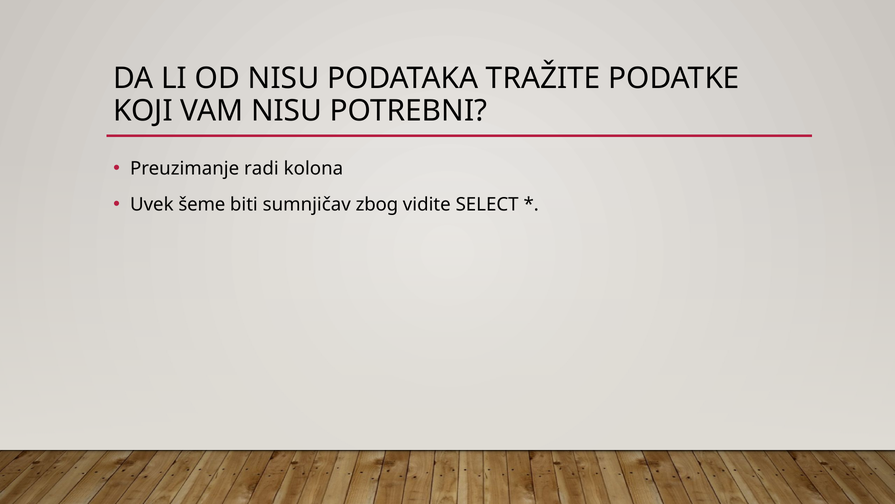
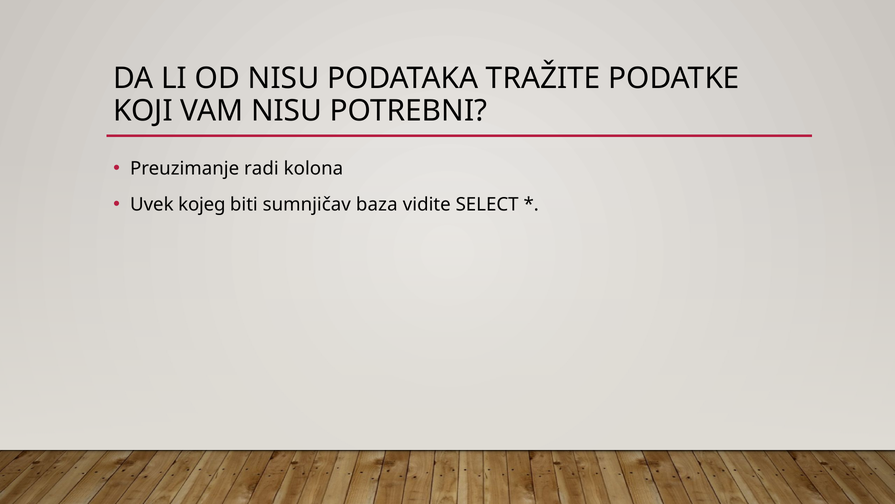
šeme: šeme -> kojeg
zbog: zbog -> baza
